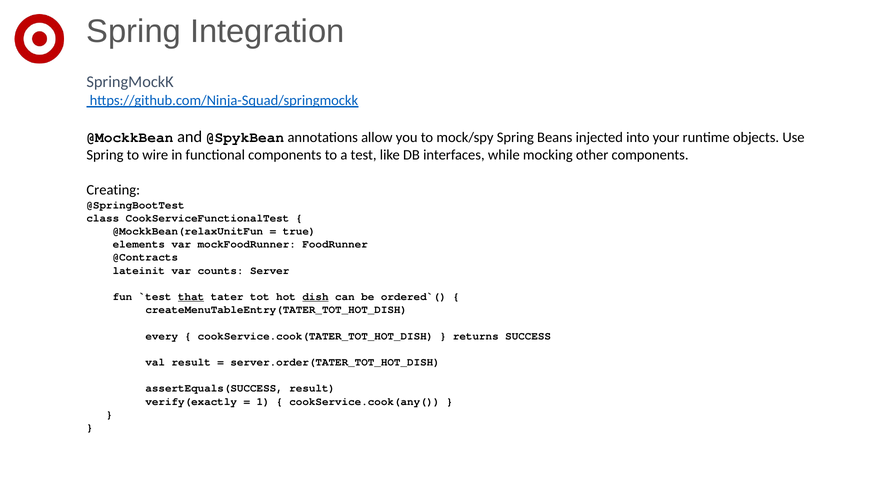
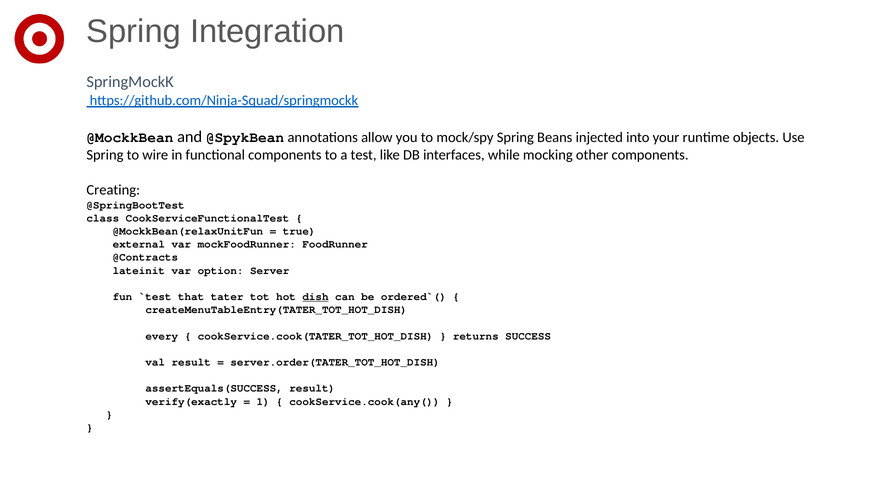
elements: elements -> external
counts: counts -> option
that underline: present -> none
